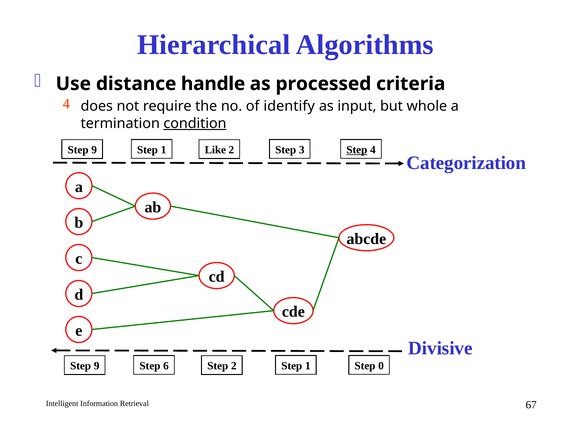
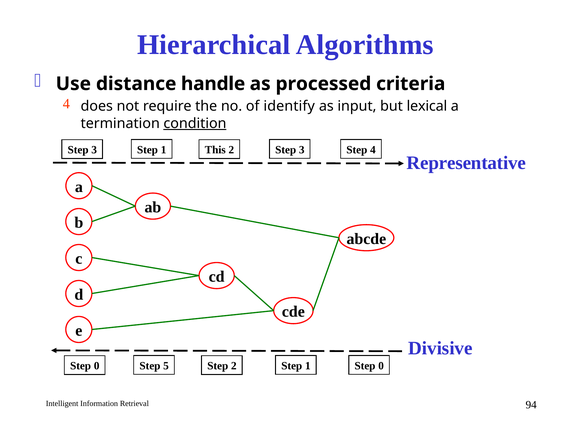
whole: whole -> lexical
9 at (94, 150): 9 -> 3
Like: Like -> This
Step at (357, 150) underline: present -> none
Categorization: Categorization -> Representative
9 at (97, 366): 9 -> 0
6: 6 -> 5
67: 67 -> 94
